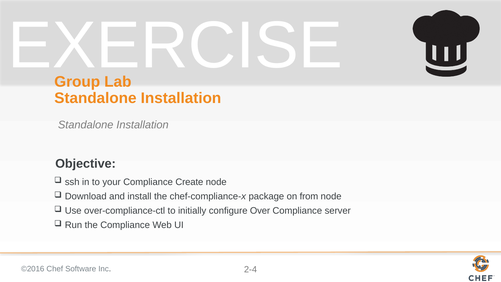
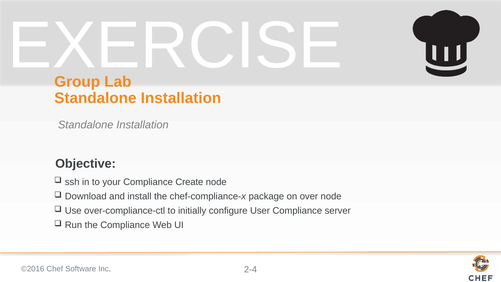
from: from -> over
Over: Over -> User
